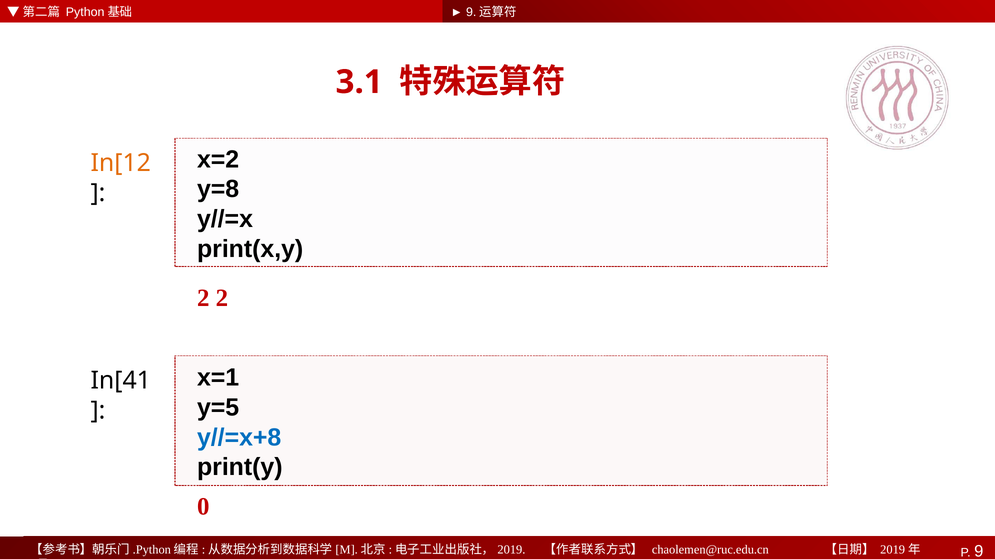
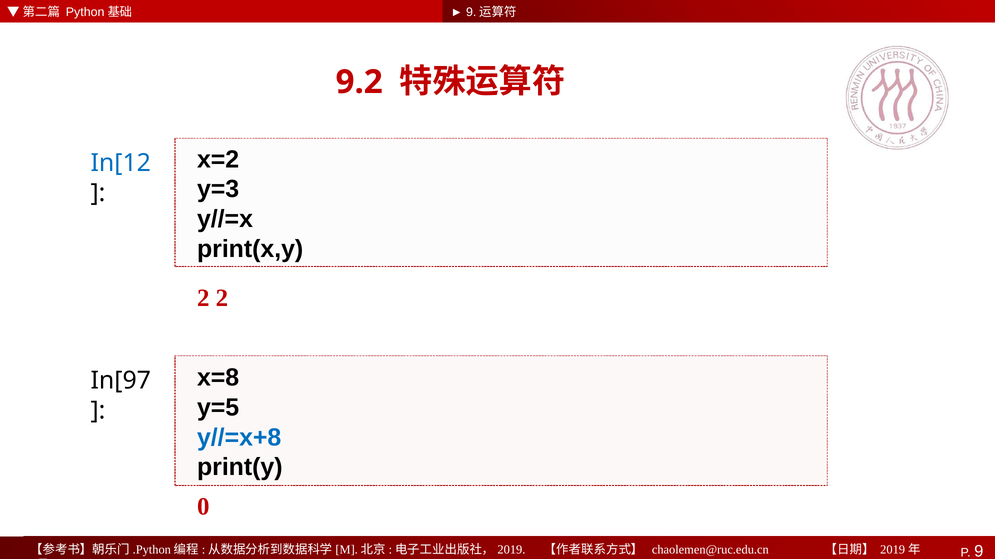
3.1: 3.1 -> 9.2
In[12 colour: orange -> blue
y=8: y=8 -> y=3
x=1: x=1 -> x=8
In[41: In[41 -> In[97
